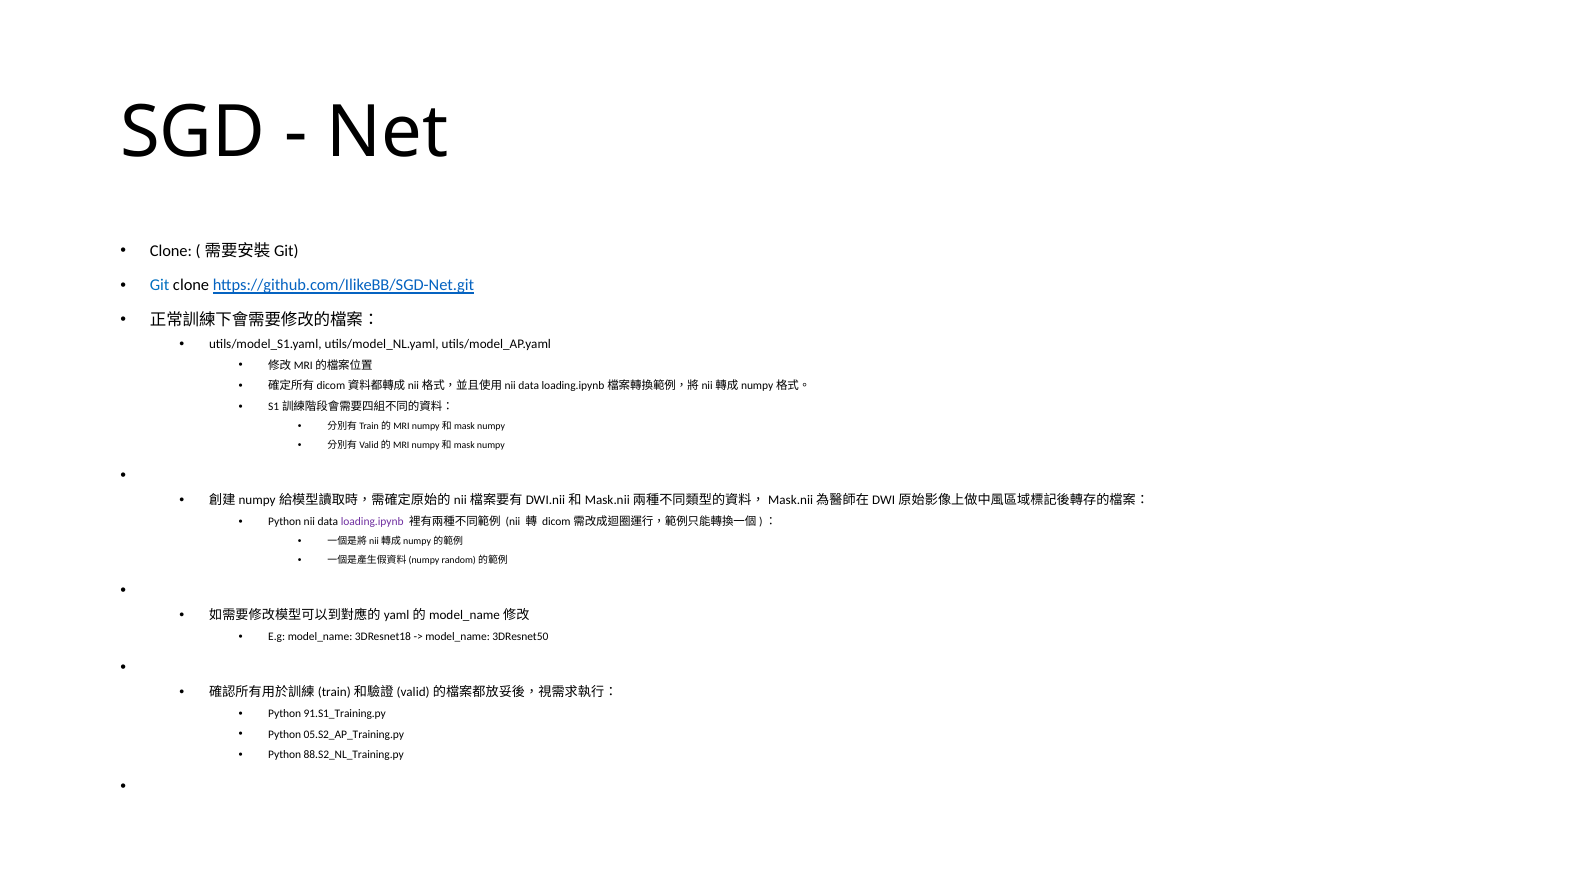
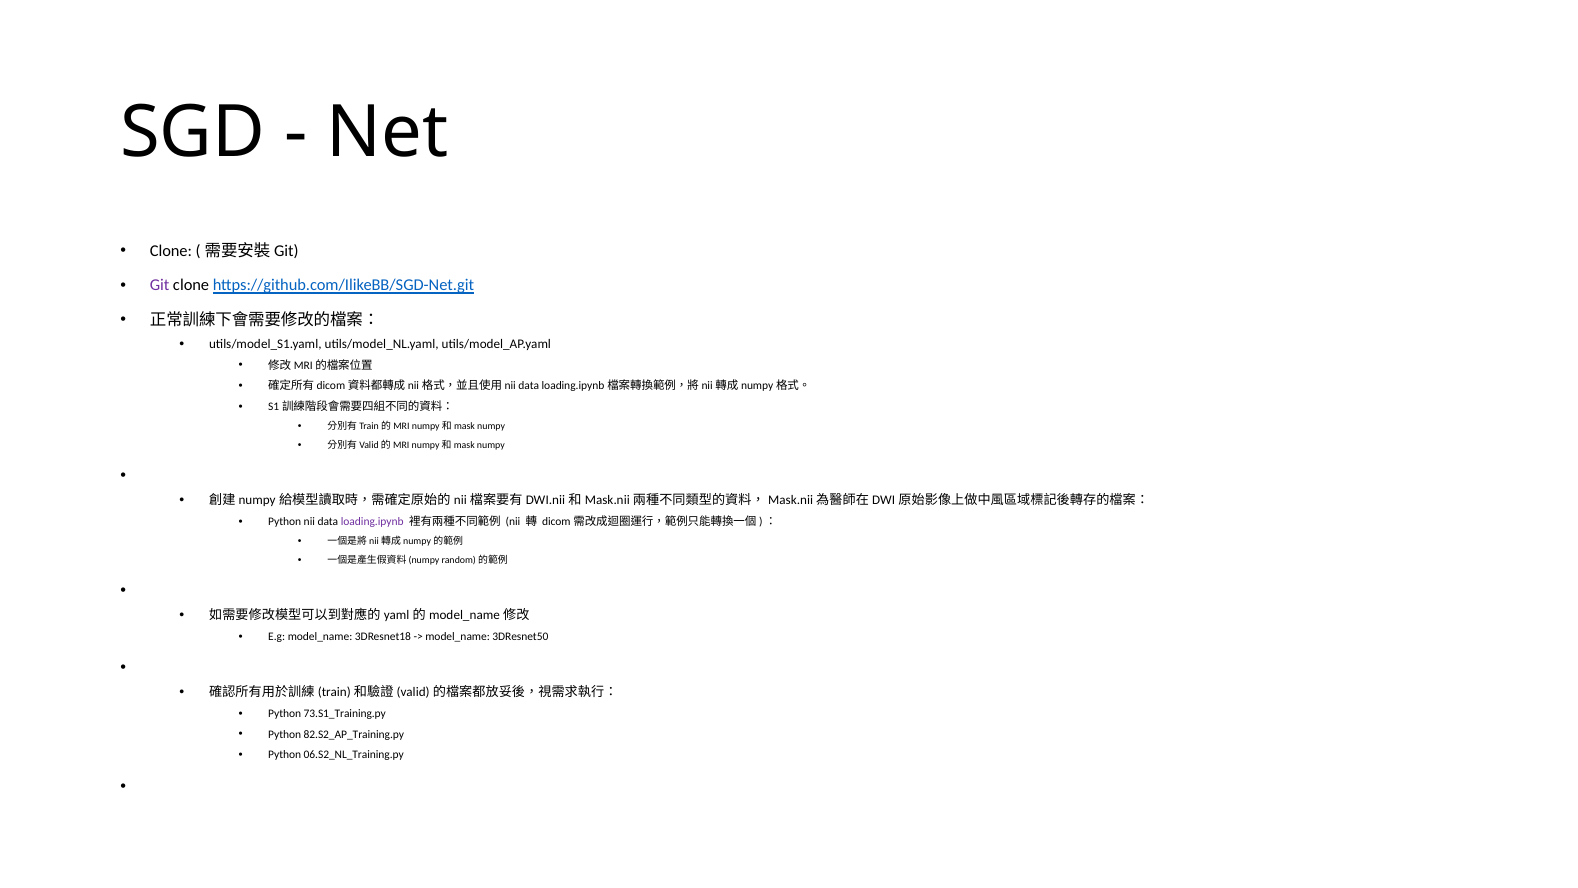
Git colour: blue -> purple
91.S1_Training.py: 91.S1_Training.py -> 73.S1_Training.py
05.S2_AP_Training.py: 05.S2_AP_Training.py -> 82.S2_AP_Training.py
88.S2_NL_Training.py: 88.S2_NL_Training.py -> 06.S2_NL_Training.py
